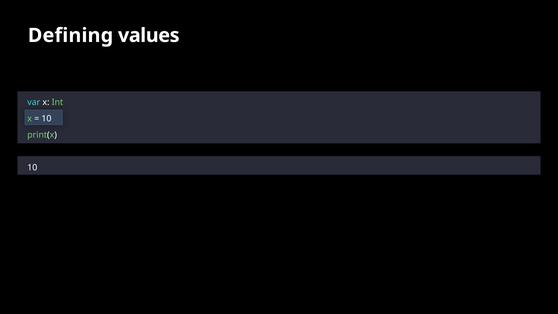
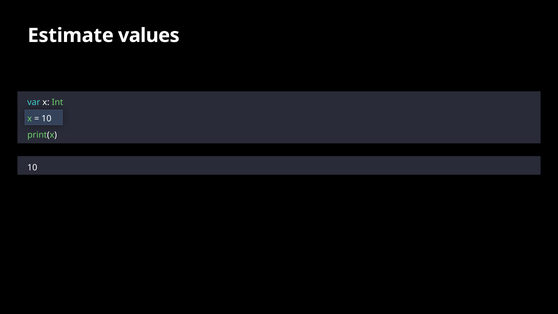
Defining: Defining -> Estimate
